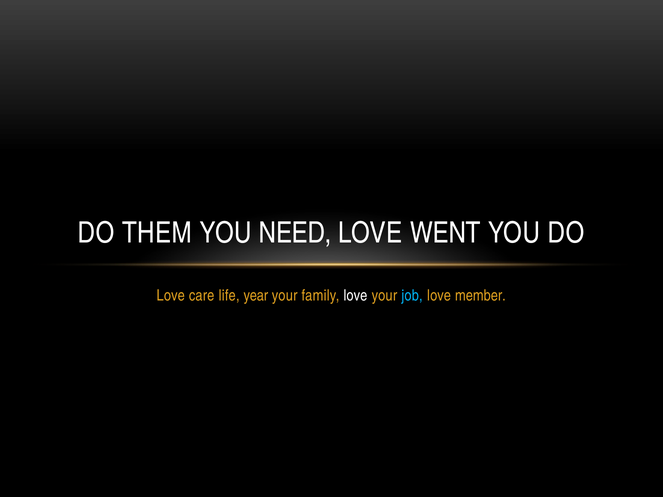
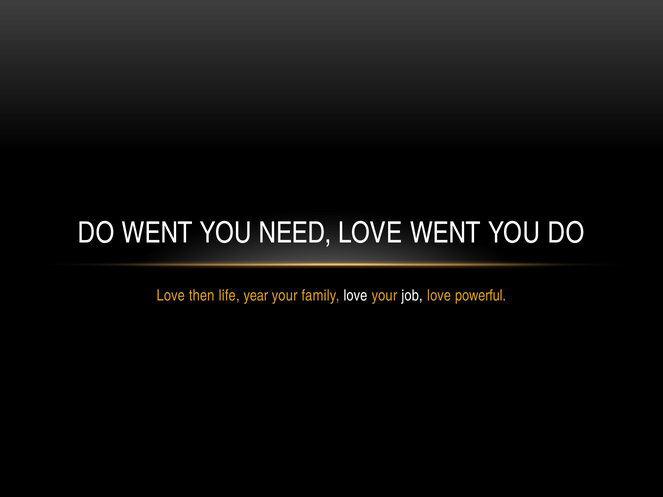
DO THEM: THEM -> WENT
care: care -> then
job colour: light blue -> white
member: member -> powerful
